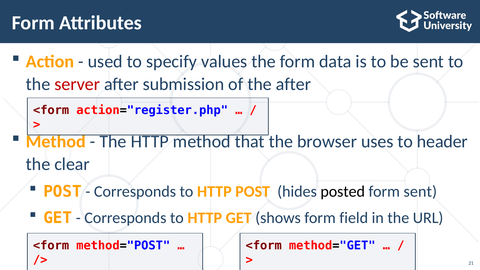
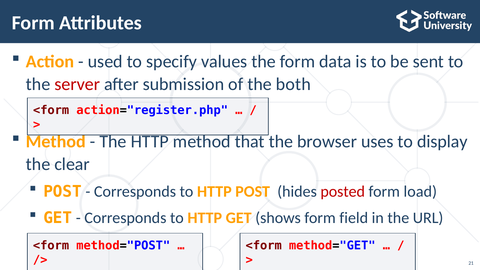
the after: after -> both
header: header -> display
posted colour: black -> red
form sent: sent -> load
